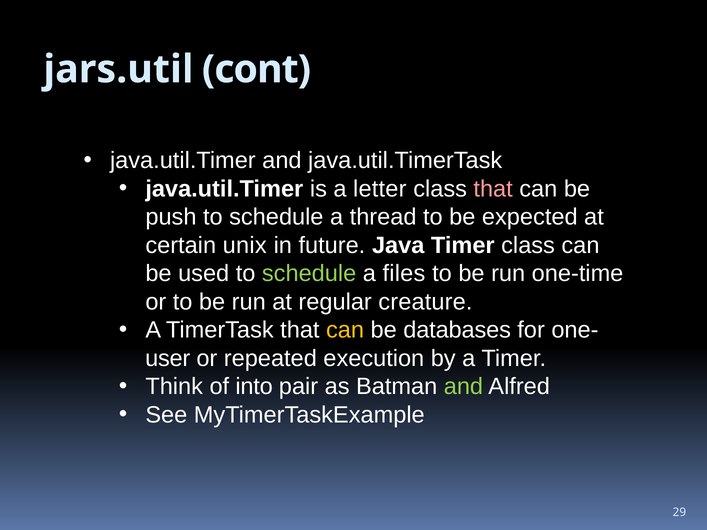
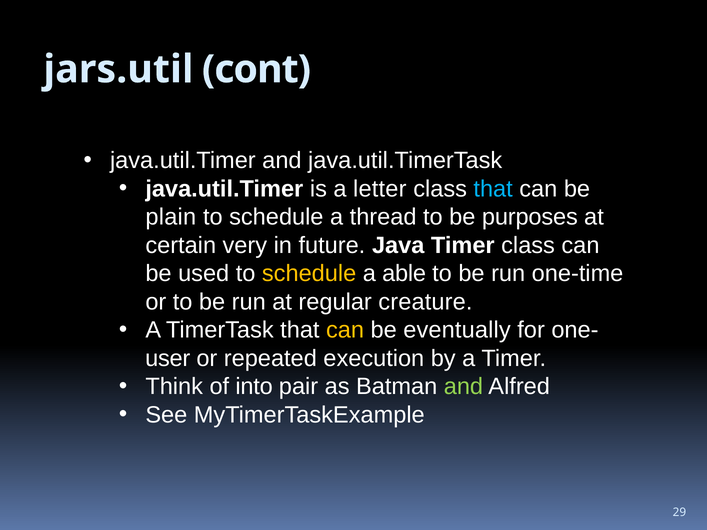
that at (493, 189) colour: pink -> light blue
push: push -> plain
expected: expected -> purposes
unix: unix -> very
schedule at (309, 274) colour: light green -> yellow
files: files -> able
databases: databases -> eventually
